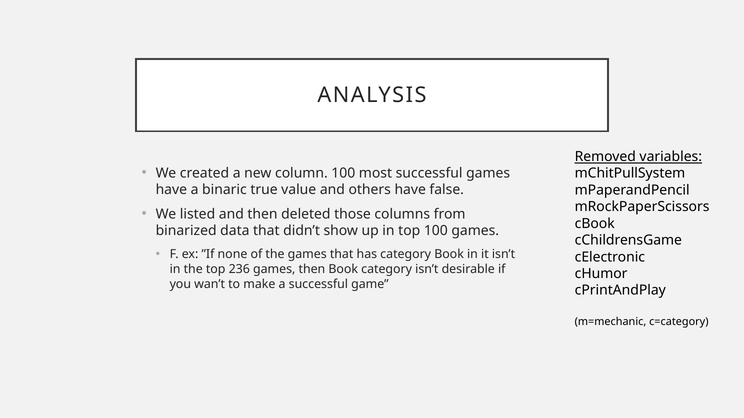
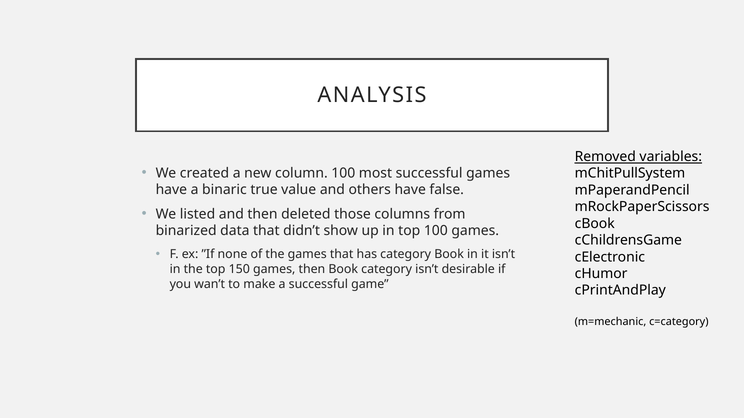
236: 236 -> 150
